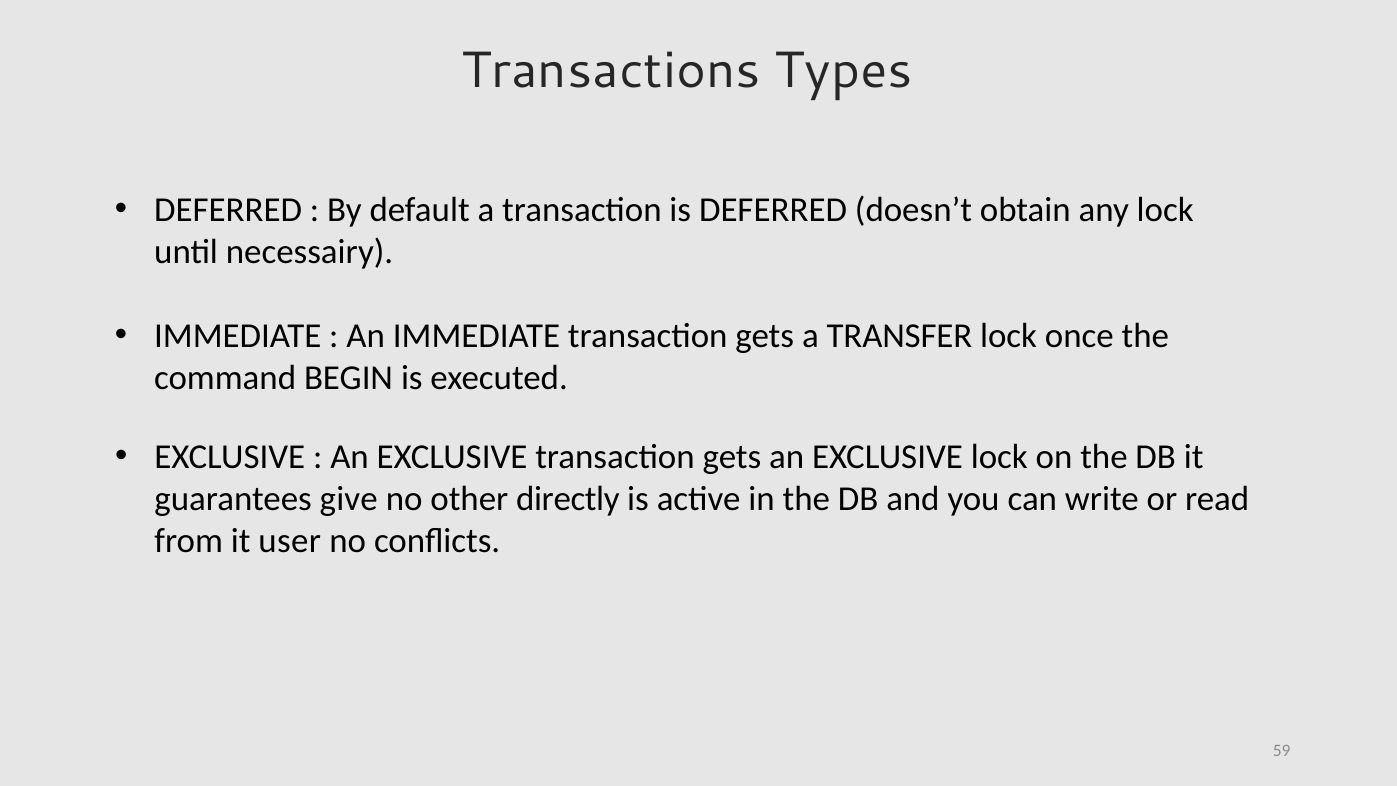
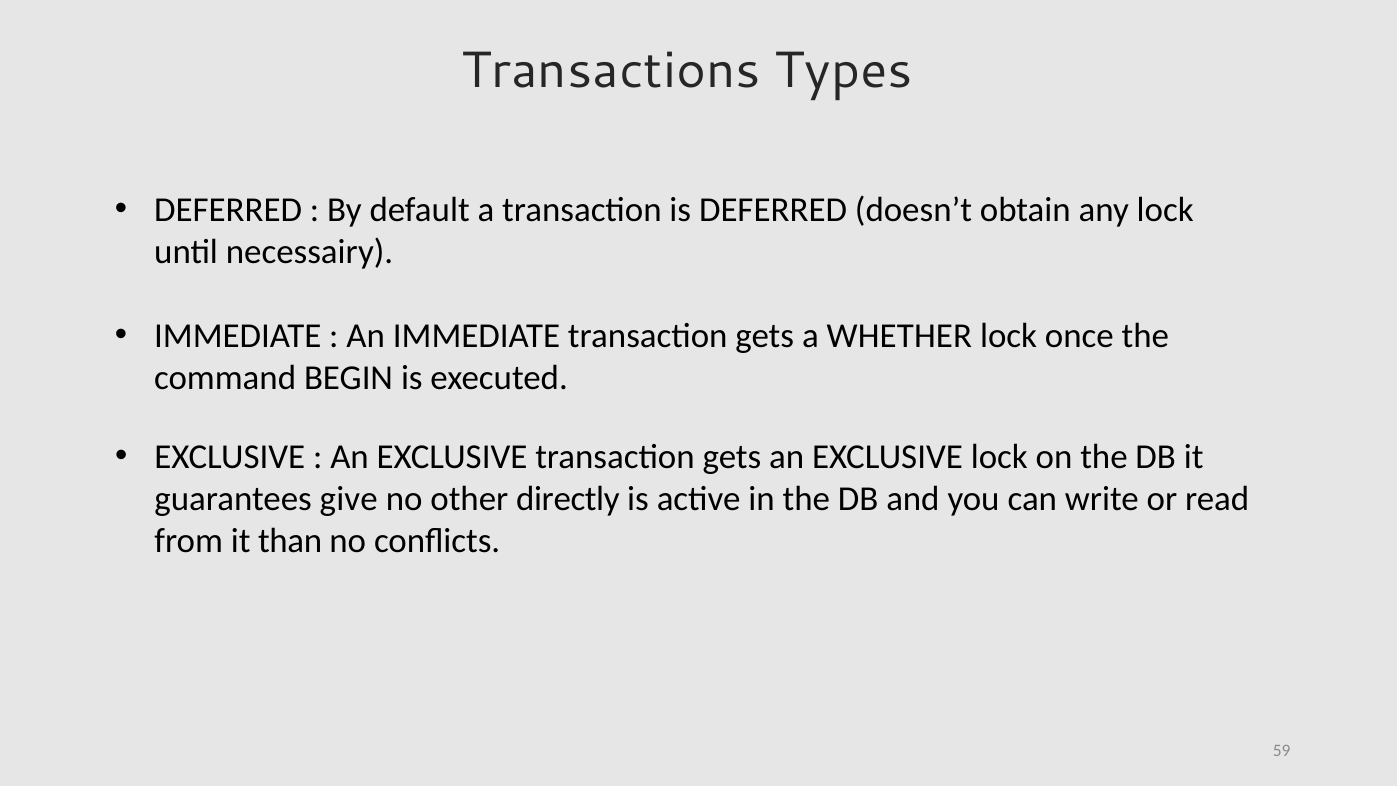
TRANSFER: TRANSFER -> WHETHER
user: user -> than
